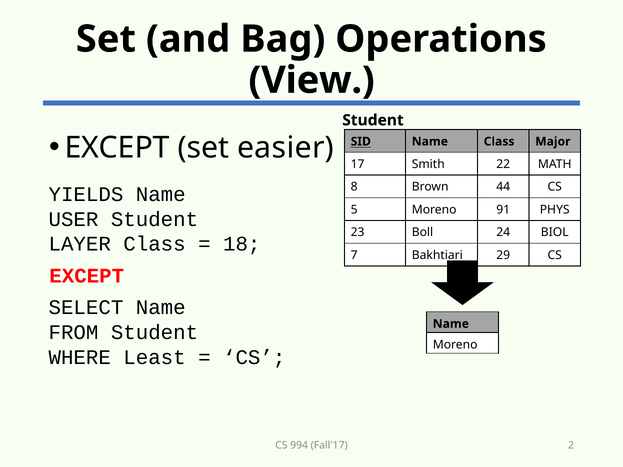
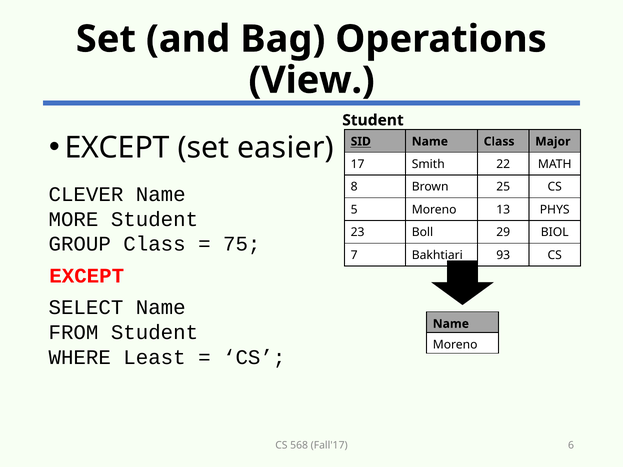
44: 44 -> 25
YIELDS: YIELDS -> CLEVER
91: 91 -> 13
USER: USER -> MORE
24: 24 -> 29
LAYER: LAYER -> GROUP
18: 18 -> 75
29: 29 -> 93
994: 994 -> 568
2: 2 -> 6
